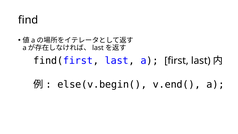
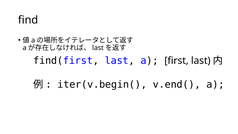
else(v.begin(: else(v.begin( -> iter(v.begin(
